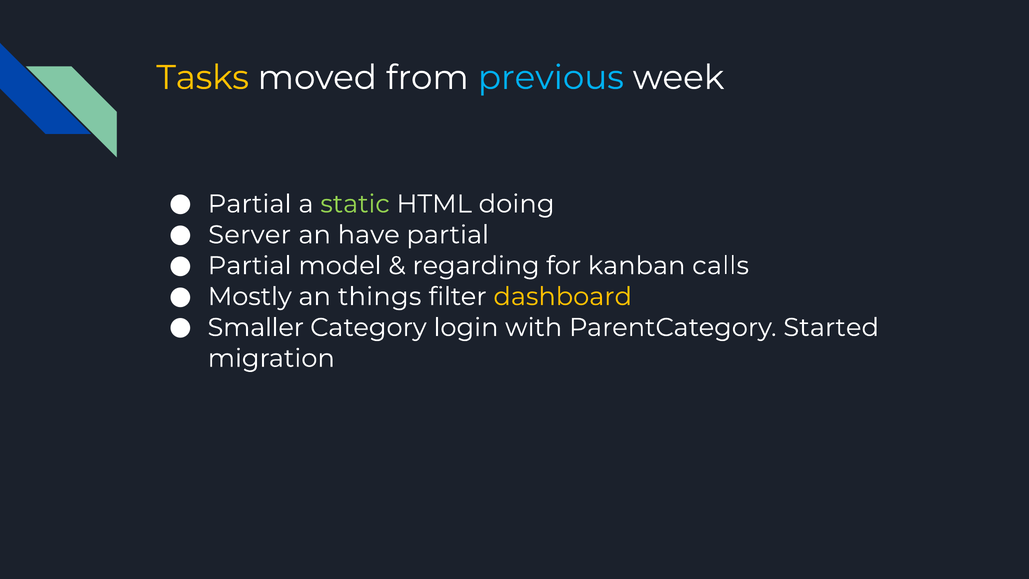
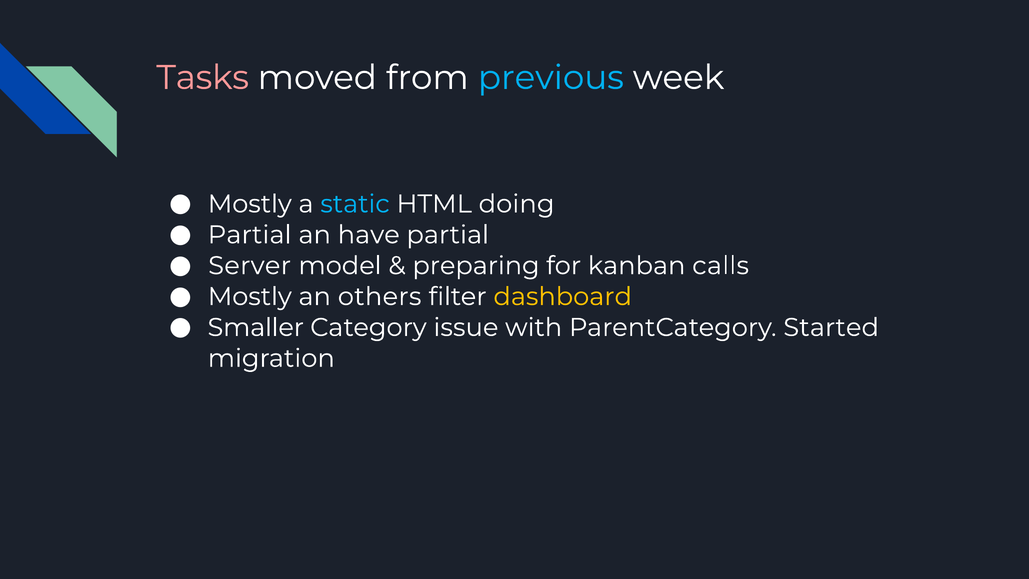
Tasks colour: yellow -> pink
Partial at (250, 204): Partial -> Mostly
static colour: light green -> light blue
Server at (250, 235): Server -> Partial
Partial at (250, 266): Partial -> Server
regarding: regarding -> preparing
things: things -> others
login: login -> issue
